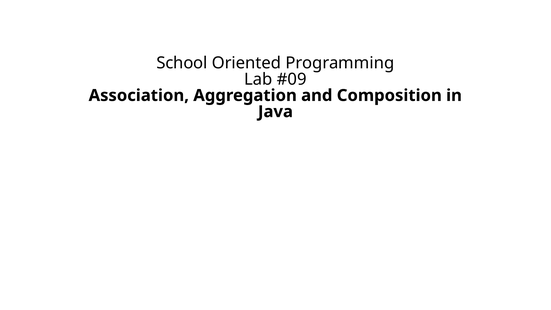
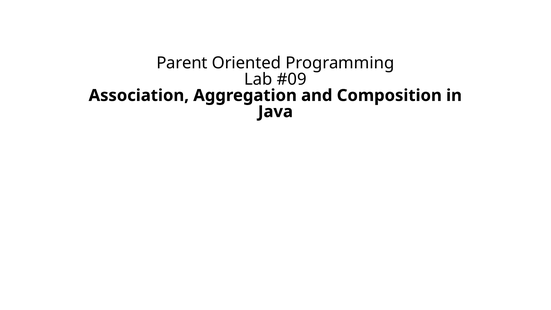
School: School -> Parent
